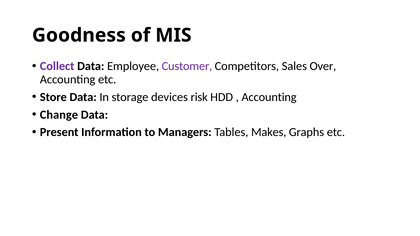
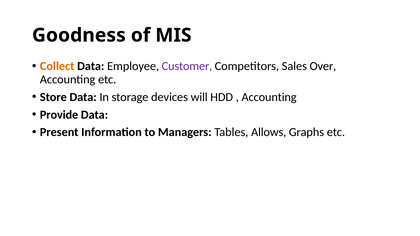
Collect colour: purple -> orange
risk: risk -> will
Change: Change -> Provide
Makes: Makes -> Allows
